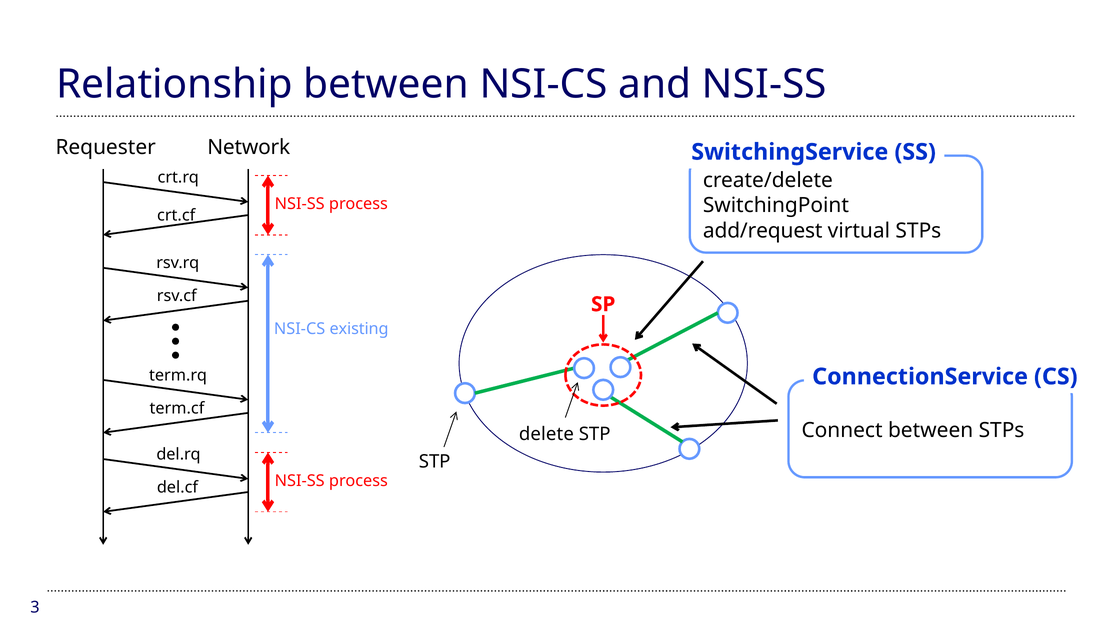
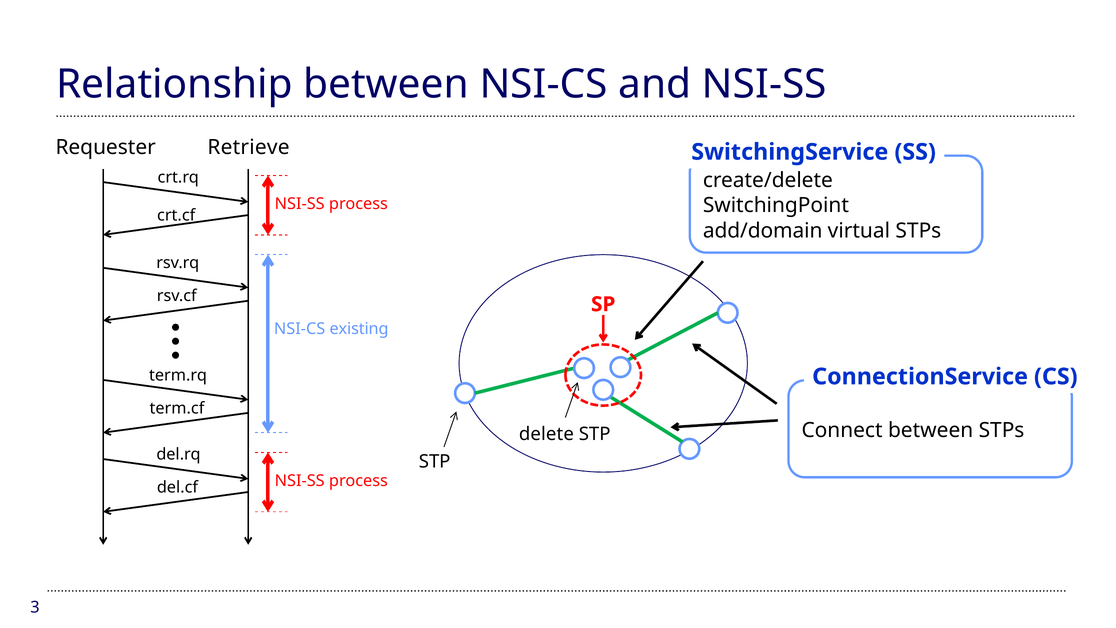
Network: Network -> Retrieve
add/request: add/request -> add/domain
